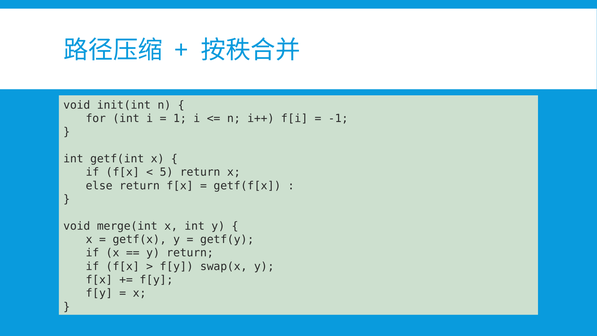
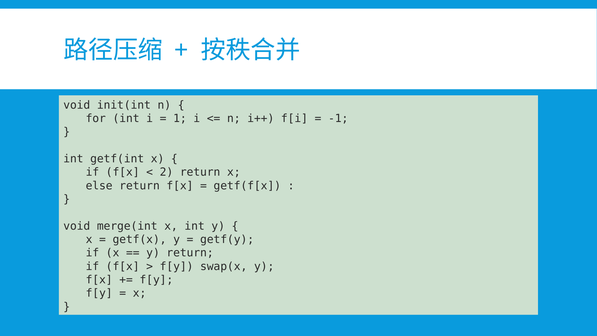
5: 5 -> 2
